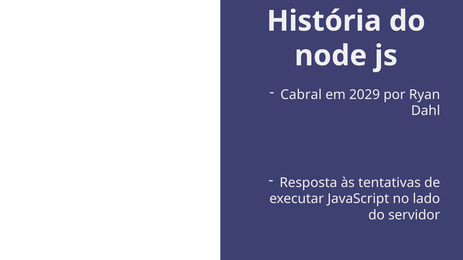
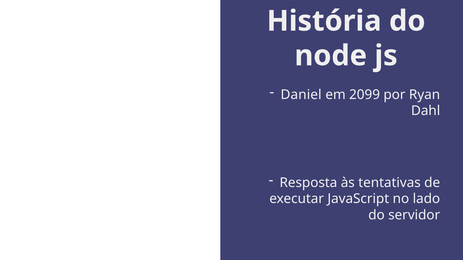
Cabral: Cabral -> Daniel
2029: 2029 -> 2099
